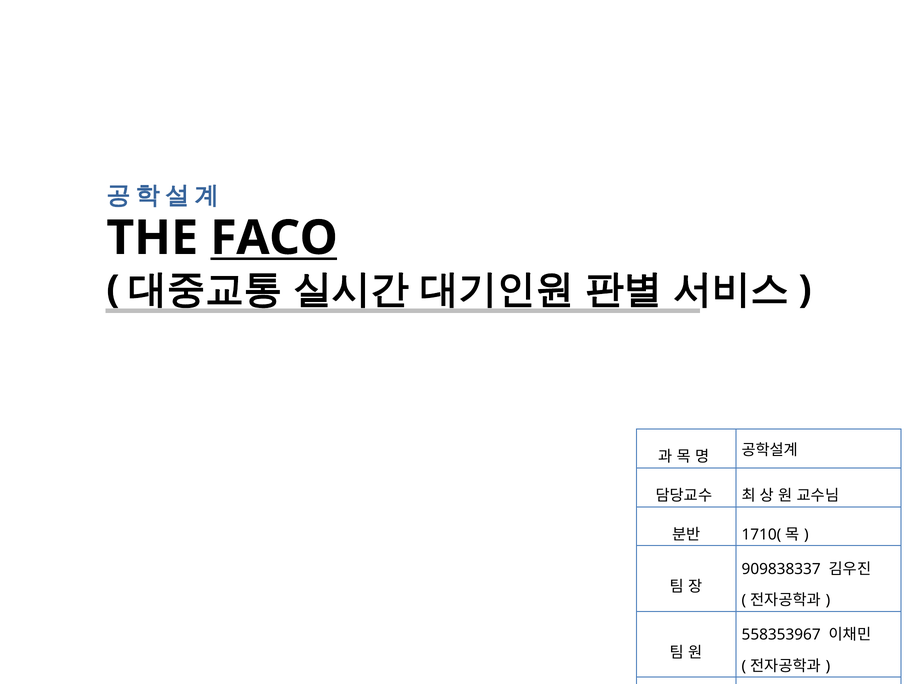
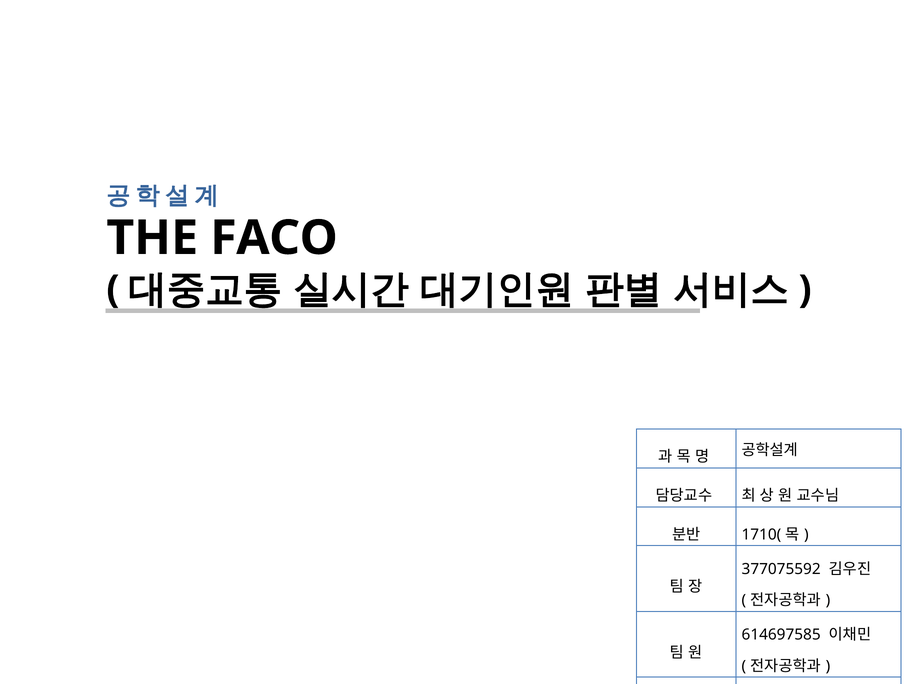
FACO underline: present -> none
909838337: 909838337 -> 377075592
558353967: 558353967 -> 614697585
